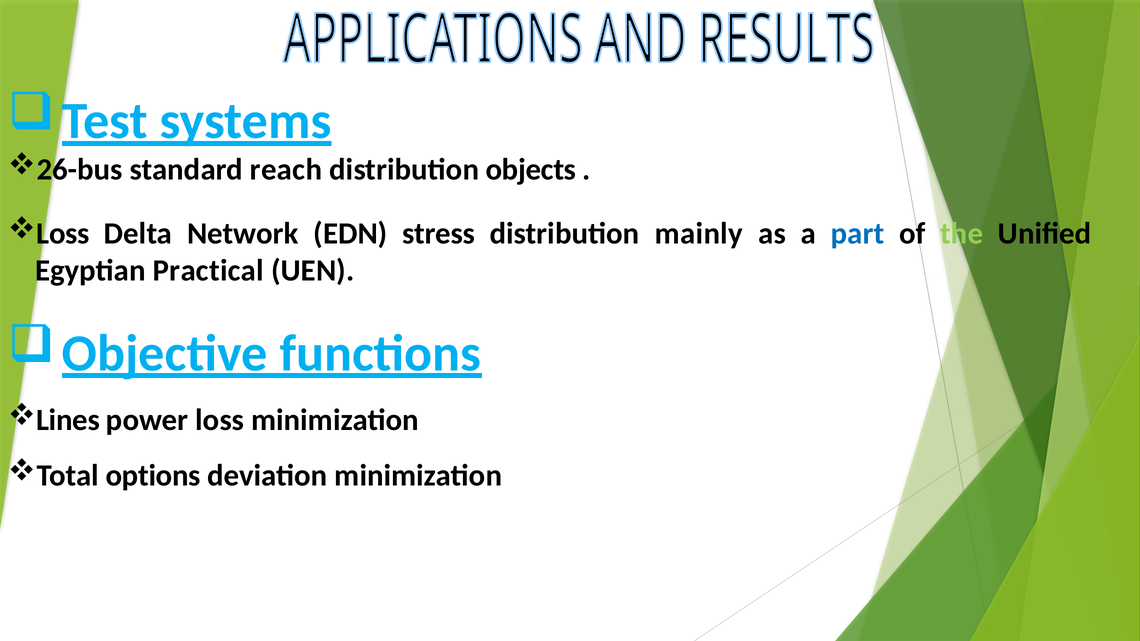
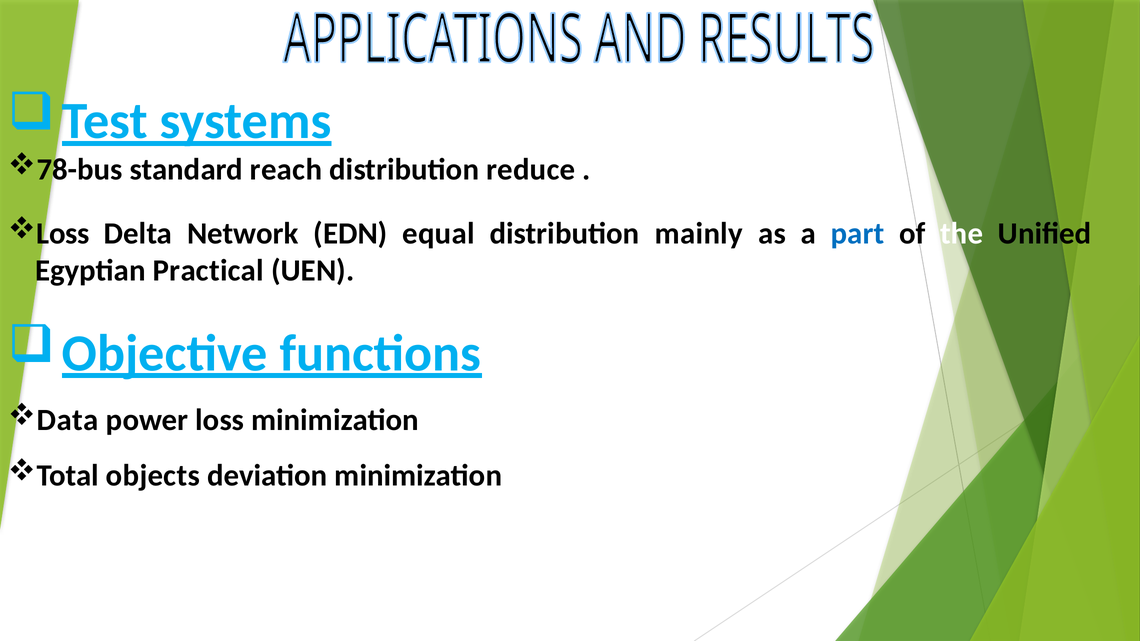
26-bus: 26-bus -> 78-bus
objects: objects -> reduce
stress: stress -> equal
the colour: light green -> white
Lines: Lines -> Data
options: options -> objects
